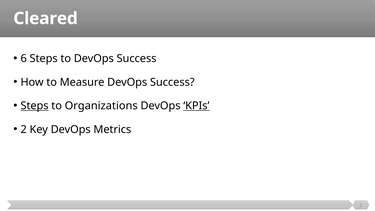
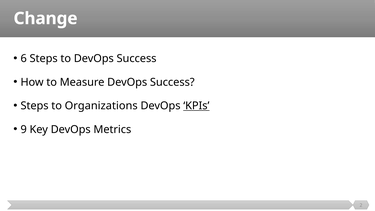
Cleared: Cleared -> Change
Steps at (35, 106) underline: present -> none
2 at (24, 129): 2 -> 9
